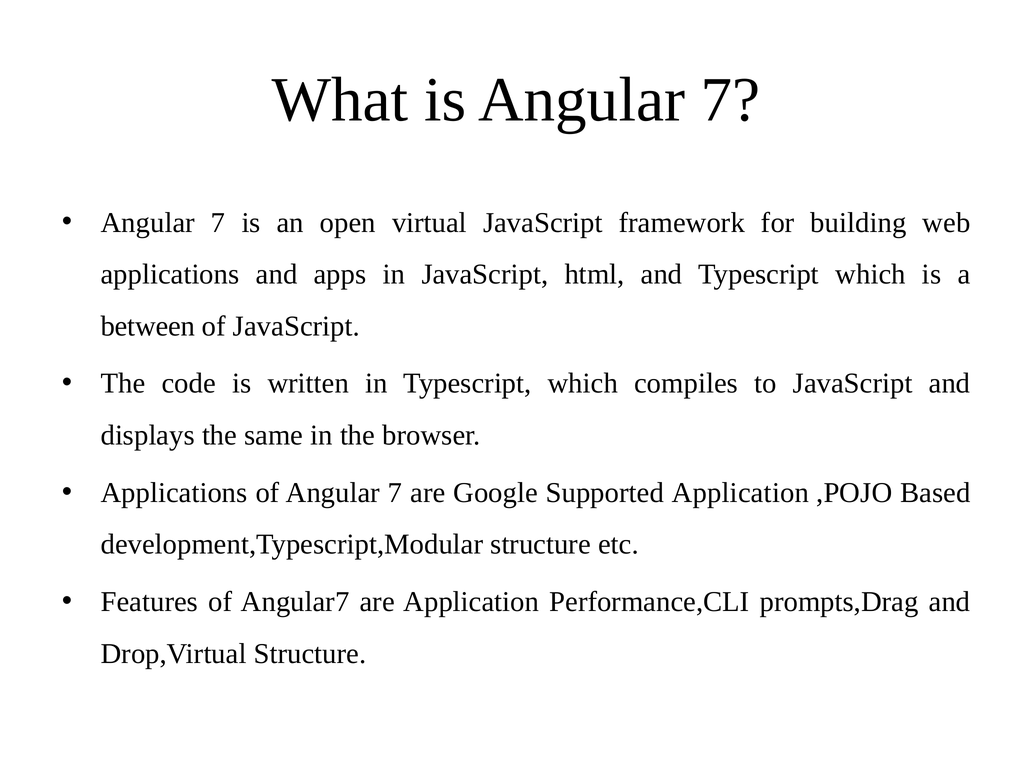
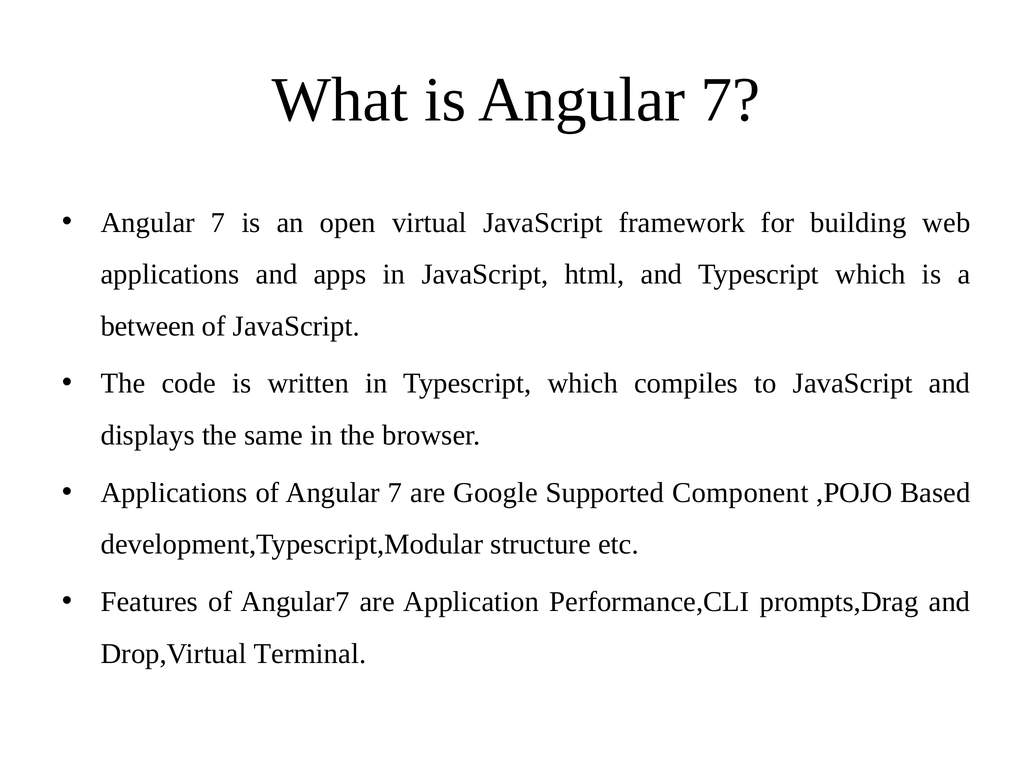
Supported Application: Application -> Component
Drop,Virtual Structure: Structure -> Terminal
